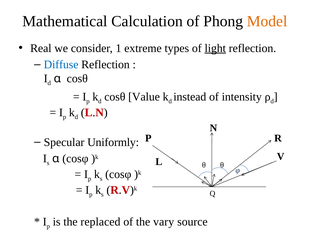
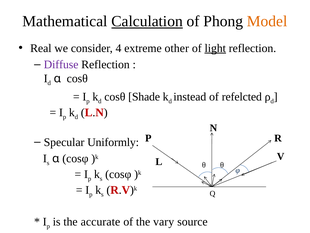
Calculation underline: none -> present
1: 1 -> 4
types: types -> other
Diffuse colour: blue -> purple
Value: Value -> Shade
intensity: intensity -> refelcted
replaced: replaced -> accurate
